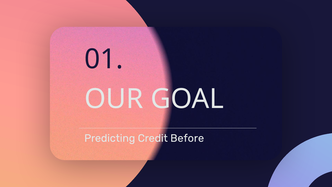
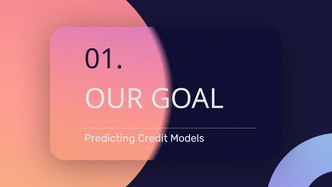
Before: Before -> Models
